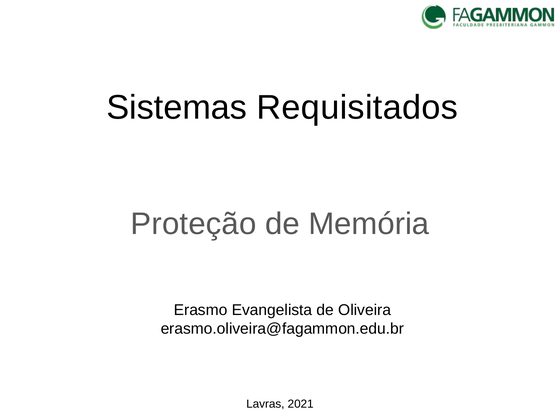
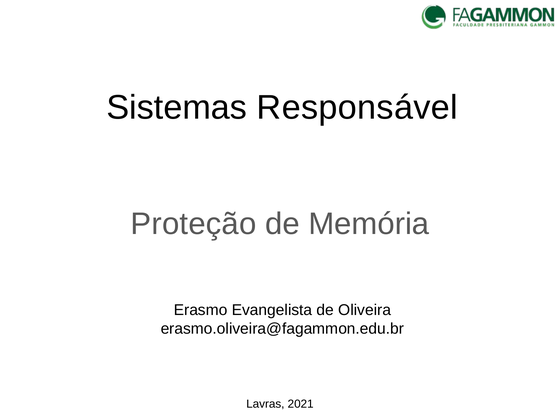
Requisitados: Requisitados -> Responsável
